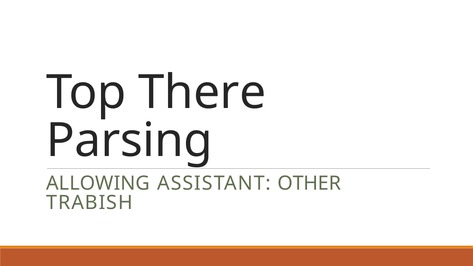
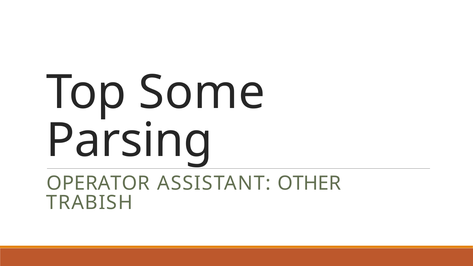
There: There -> Some
ALLOWING: ALLOWING -> OPERATOR
